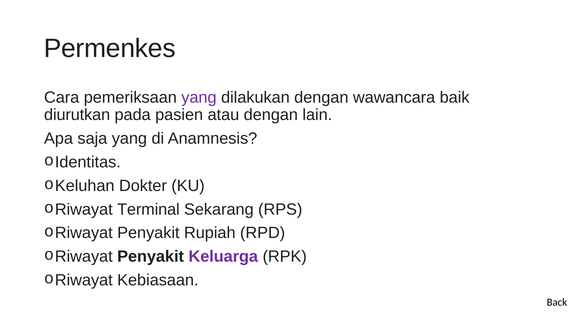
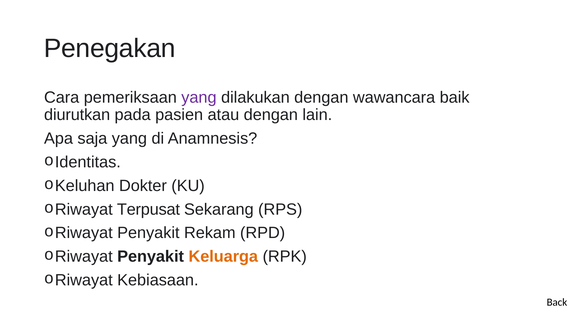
Permenkes: Permenkes -> Penegakan
Terminal: Terminal -> Terpusat
Rupiah: Rupiah -> Rekam
Keluarga colour: purple -> orange
